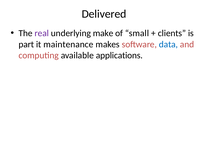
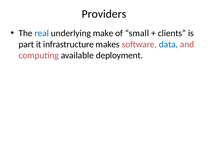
Delivered: Delivered -> Providers
real colour: purple -> blue
maintenance: maintenance -> infrastructure
applications: applications -> deployment
